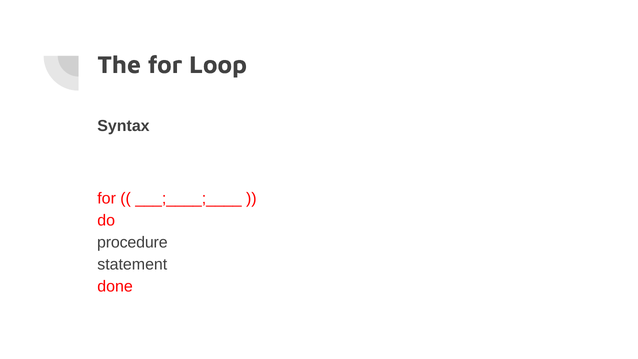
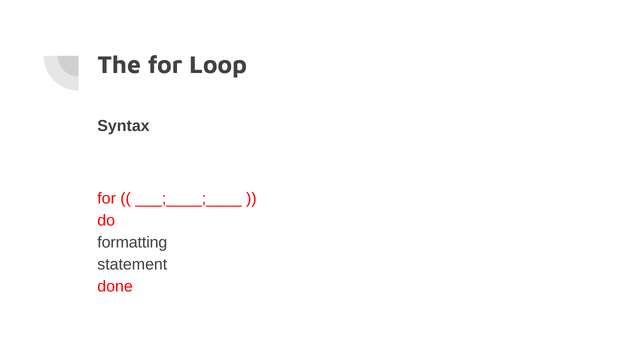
procedure: procedure -> formatting
